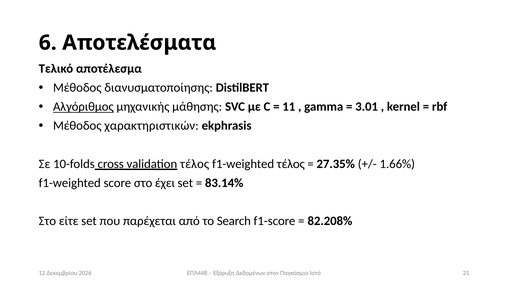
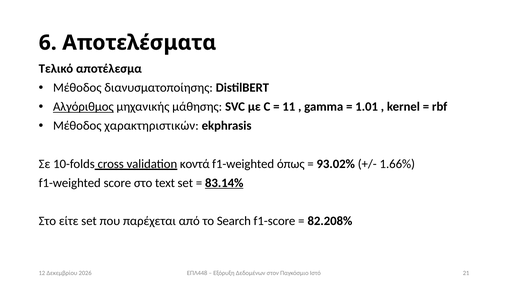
3.01: 3.01 -> 1.01
validation τέλος: τέλος -> κοντά
f1-weighted τέλος: τέλος -> όπως
27.35%: 27.35% -> 93.02%
έχει: έχει -> text
83.14% underline: none -> present
